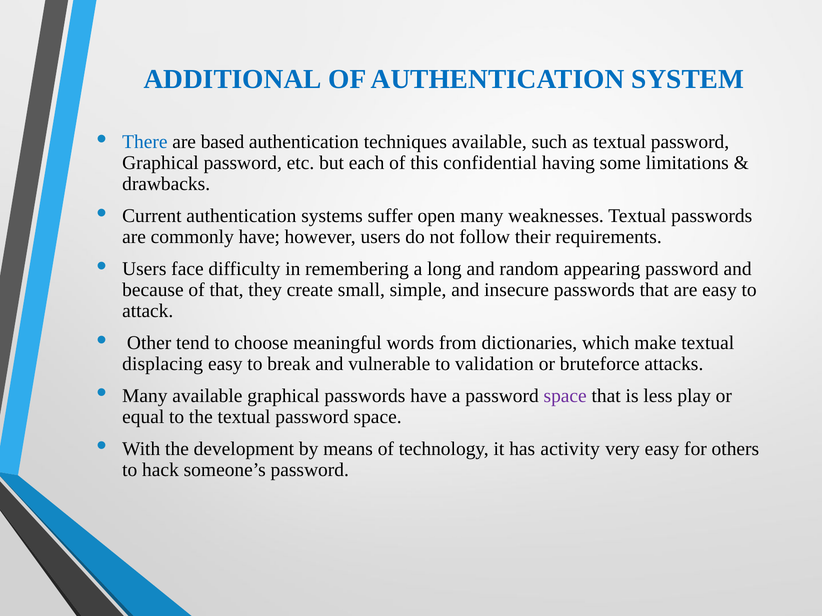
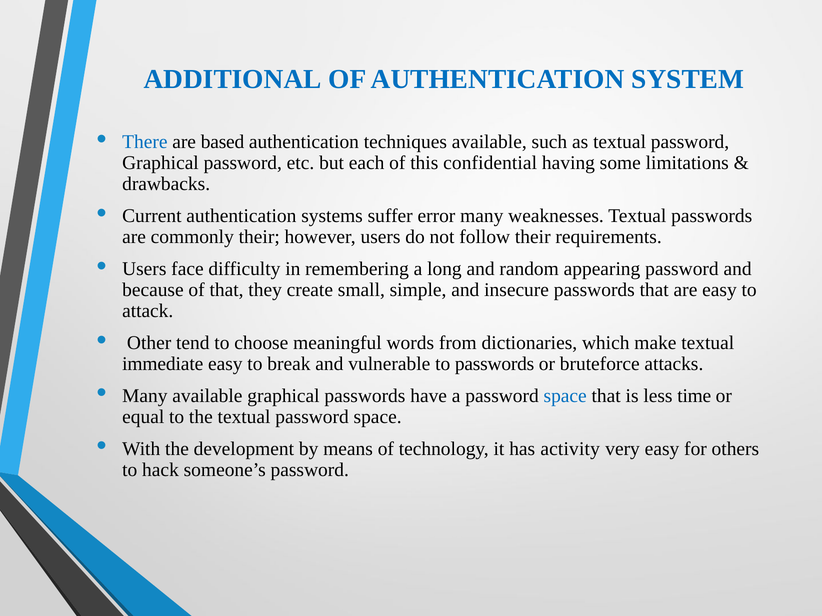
open: open -> error
commonly have: have -> their
displacing: displacing -> immediate
to validation: validation -> passwords
space at (565, 396) colour: purple -> blue
play: play -> time
